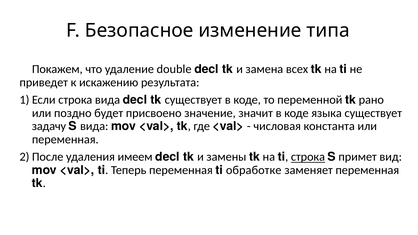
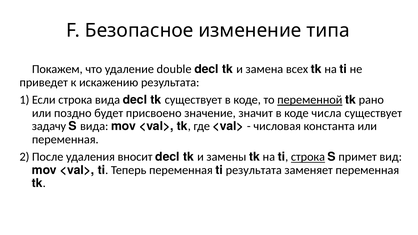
переменной underline: none -> present
языка: языка -> числа
имеем: имеем -> вносит
ti обработке: обработке -> результата
